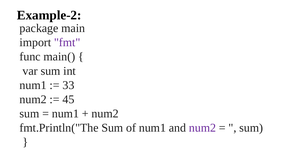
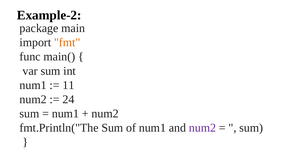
fmt colour: purple -> orange
33: 33 -> 11
45: 45 -> 24
